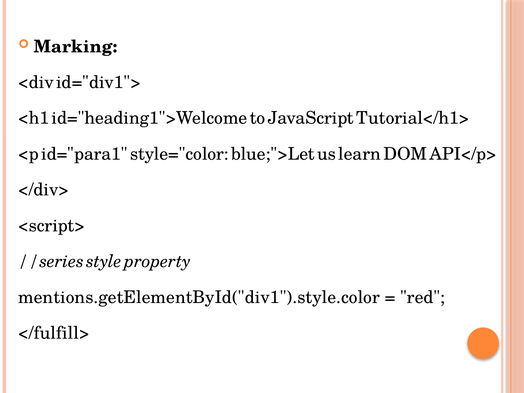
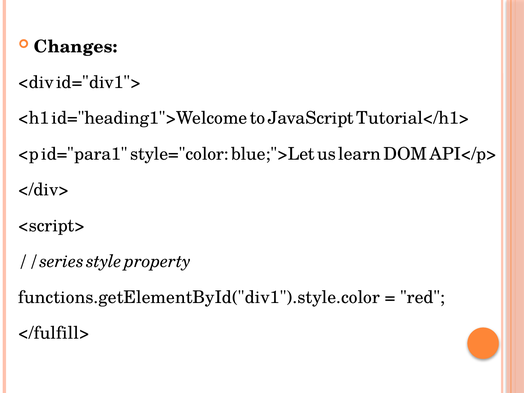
Marking: Marking -> Changes
mentions.getElementById("div1").style.color: mentions.getElementById("div1").style.color -> functions.getElementById("div1").style.color
